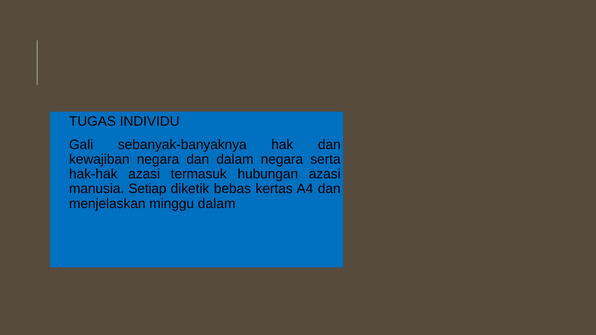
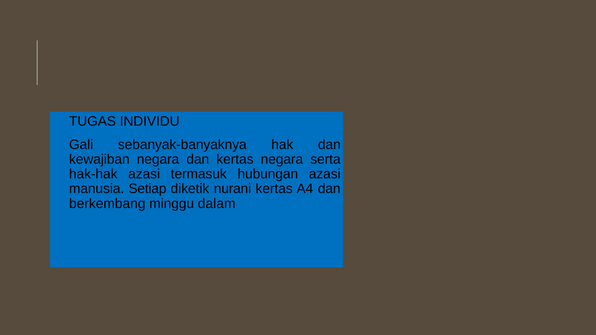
dan dalam: dalam -> kertas
bebas: bebas -> nurani
menjelaskan: menjelaskan -> berkembang
